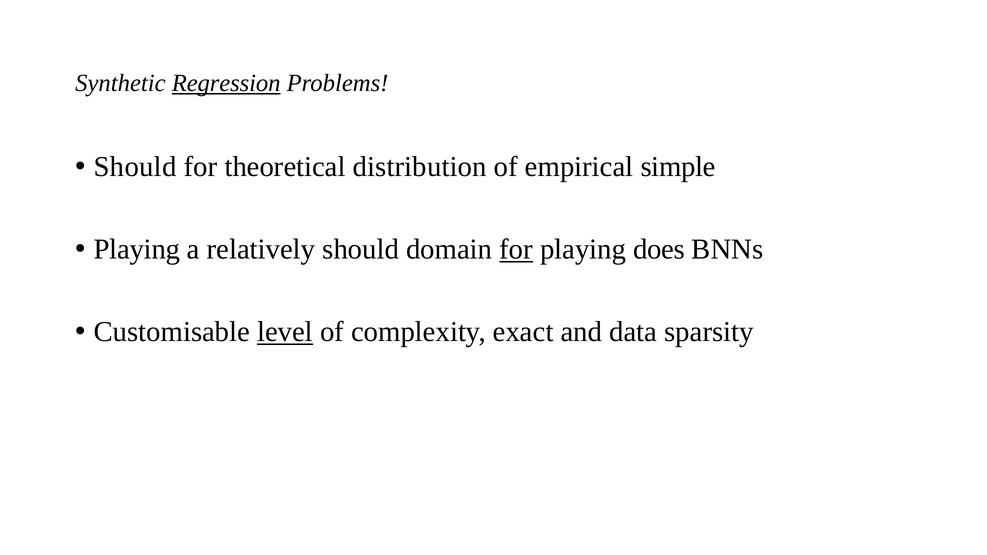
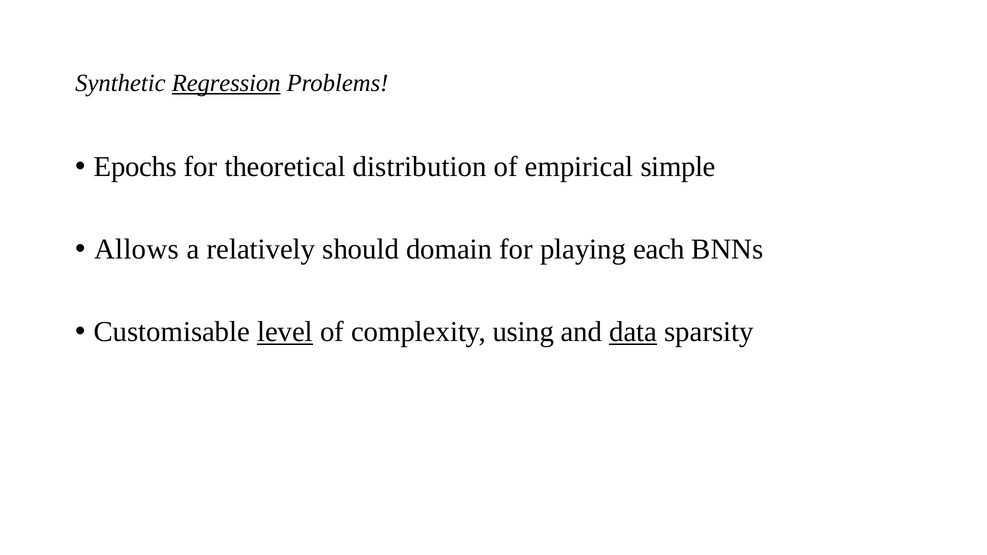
Should at (135, 167): Should -> Epochs
Playing at (137, 249): Playing -> Allows
for at (516, 249) underline: present -> none
does: does -> each
exact: exact -> using
data underline: none -> present
